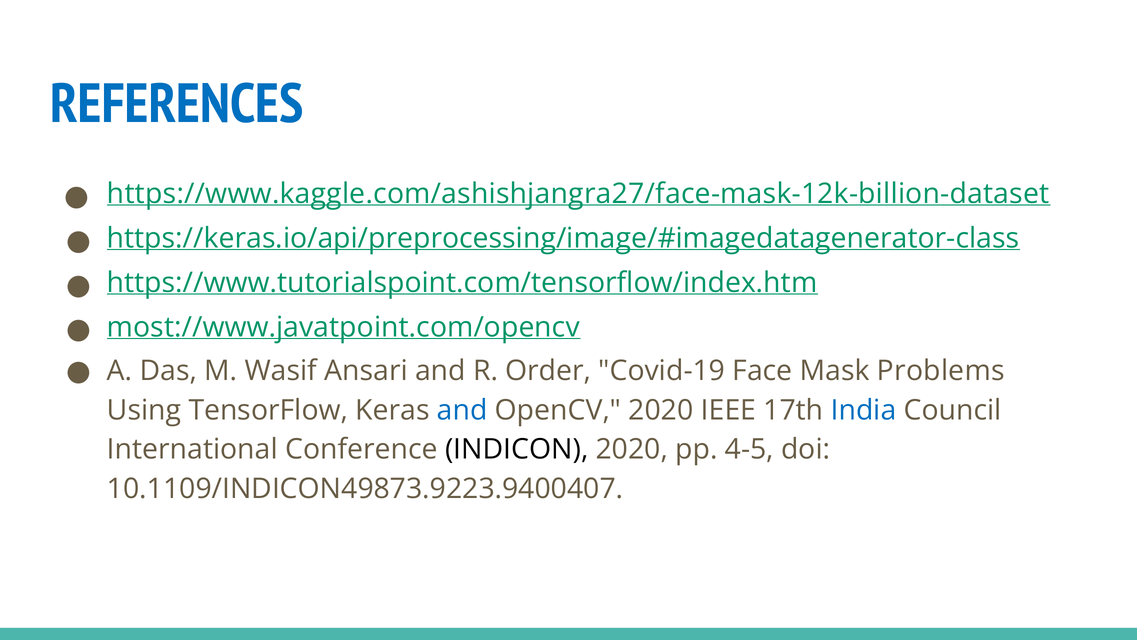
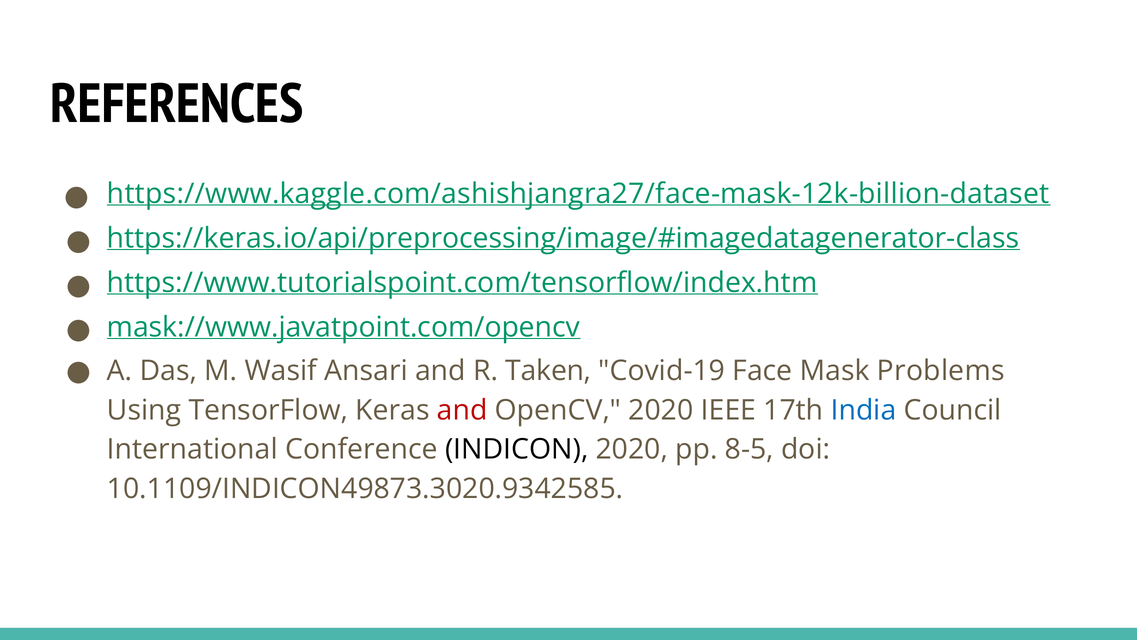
REFERENCES colour: blue -> black
most://www.javatpoint.com/opencv: most://www.javatpoint.com/opencv -> mask://www.javatpoint.com/opencv
Order: Order -> Taken
and at (462, 410) colour: blue -> red
4-5: 4-5 -> 8-5
10.1109/INDICON49873.9223.9400407: 10.1109/INDICON49873.9223.9400407 -> 10.1109/INDICON49873.3020.9342585
